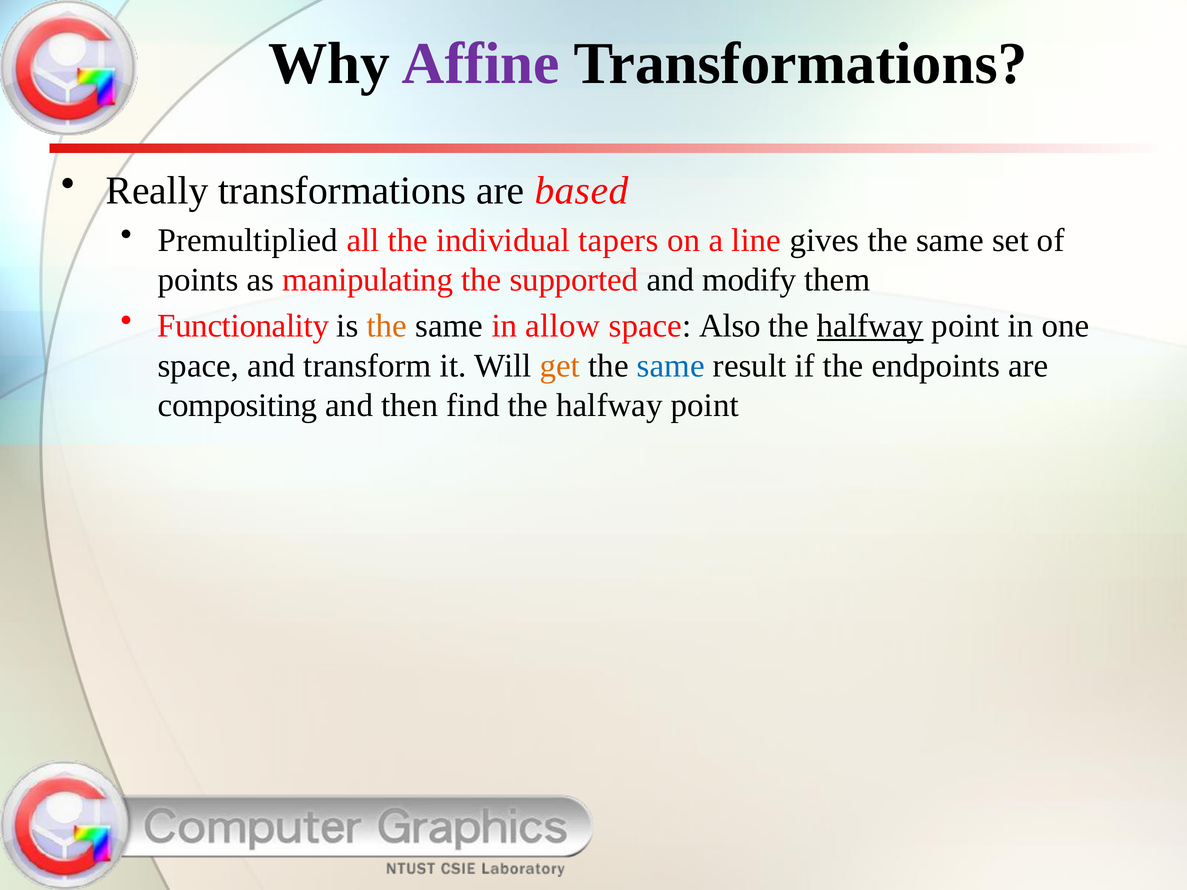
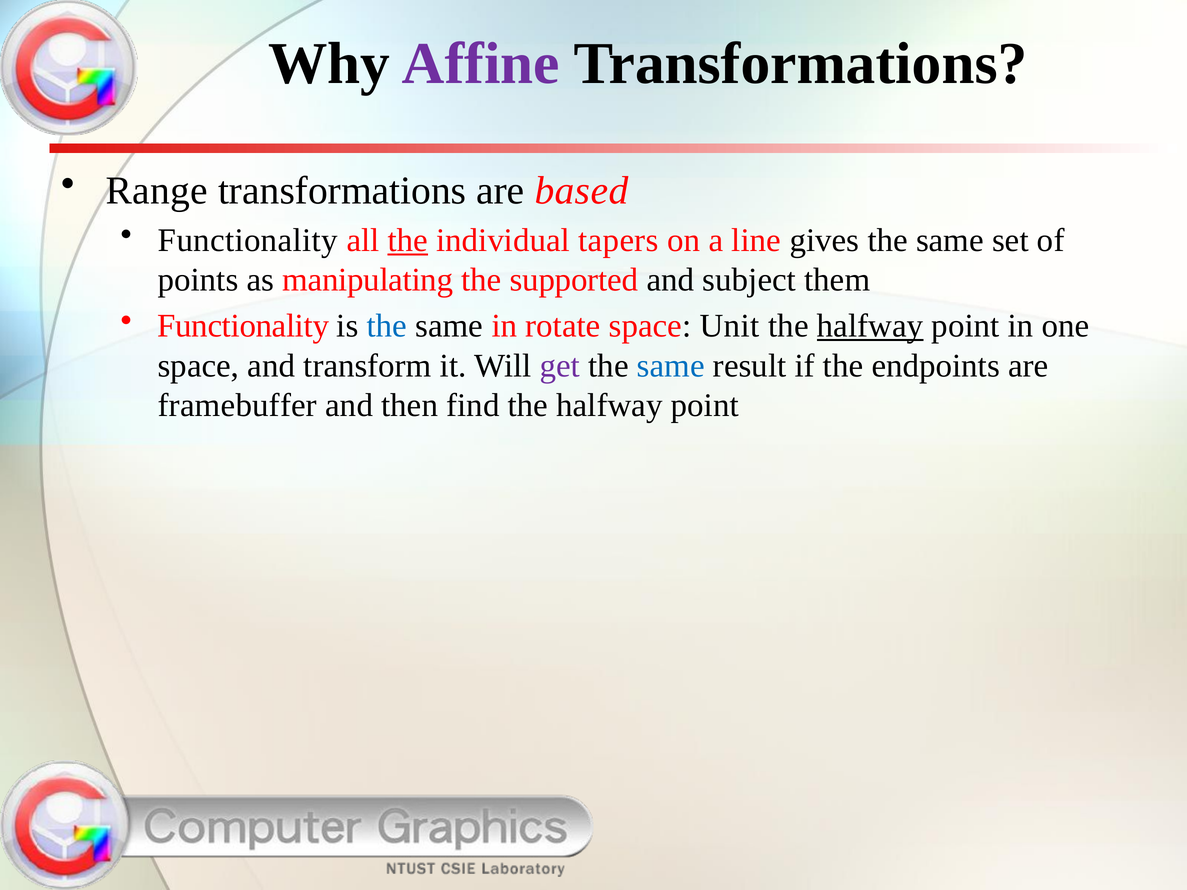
Really: Really -> Range
Premultiplied at (248, 240): Premultiplied -> Functionality
the at (408, 240) underline: none -> present
modify: modify -> subject
the at (387, 326) colour: orange -> blue
allow: allow -> rotate
Also: Also -> Unit
get colour: orange -> purple
compositing: compositing -> framebuffer
